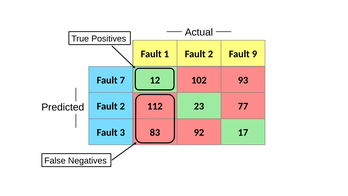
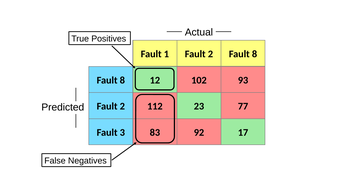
2 Fault 9: 9 -> 8
7 at (122, 80): 7 -> 8
